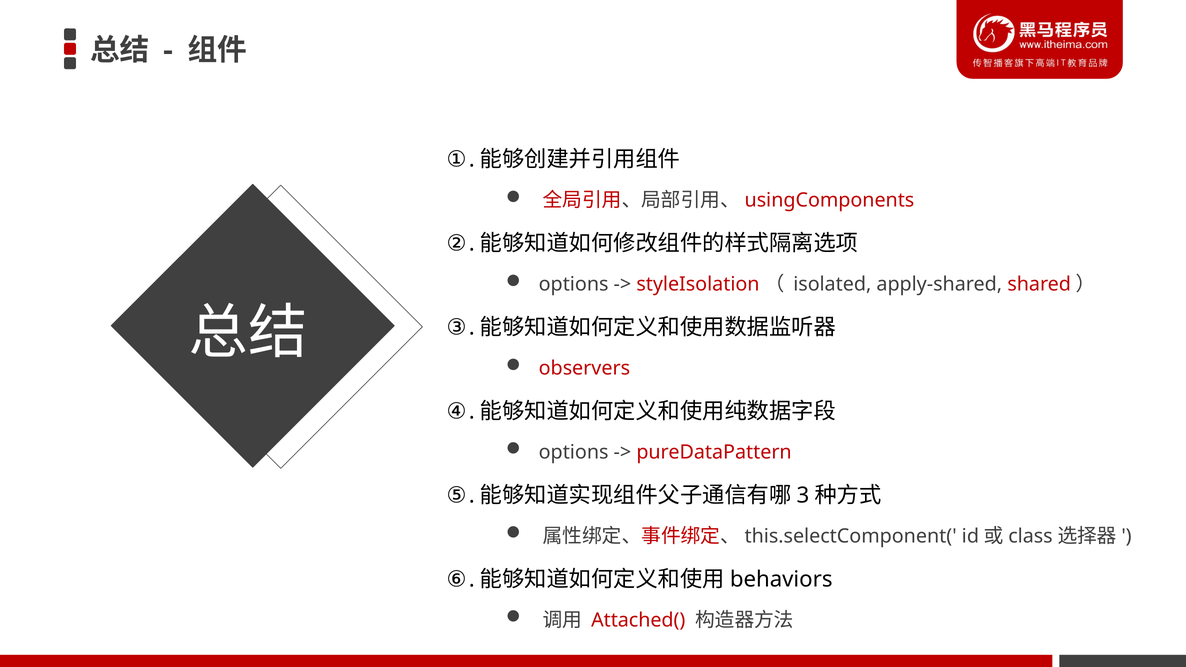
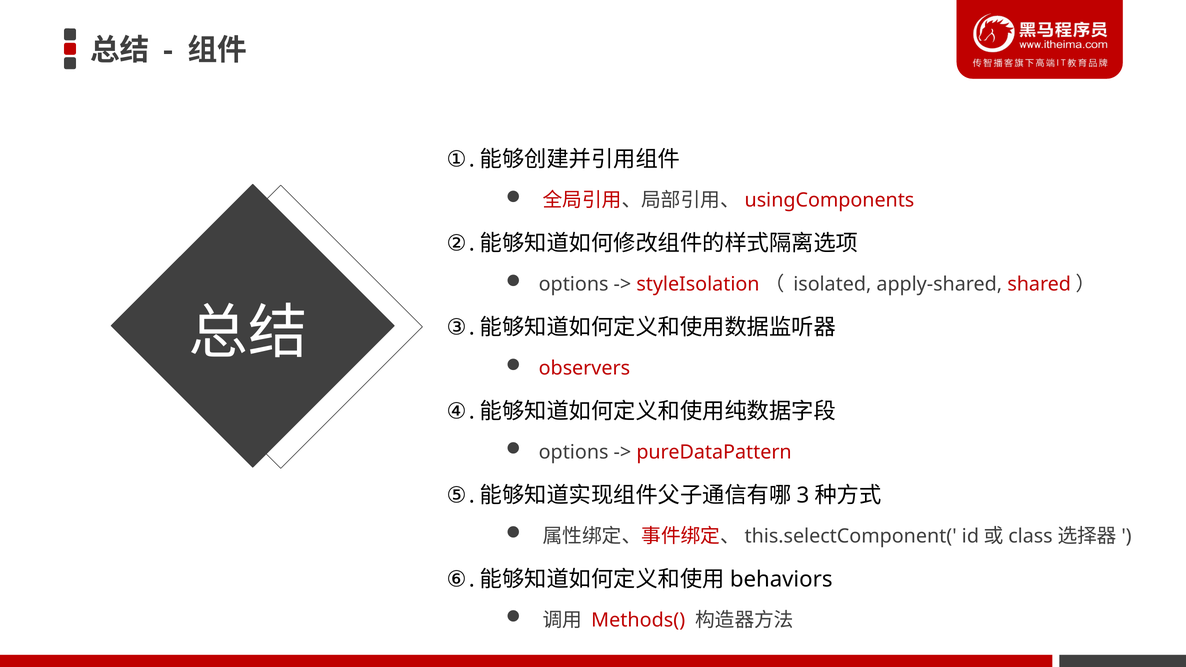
Attached(: Attached( -> Methods(
